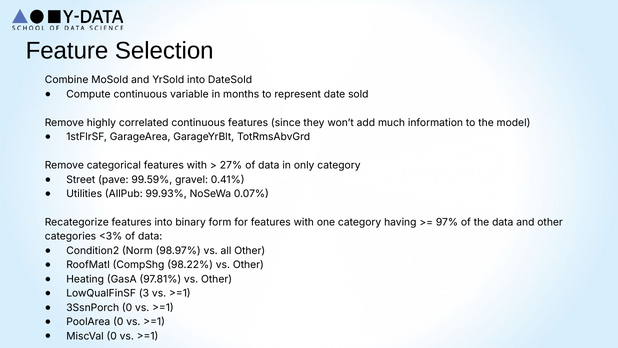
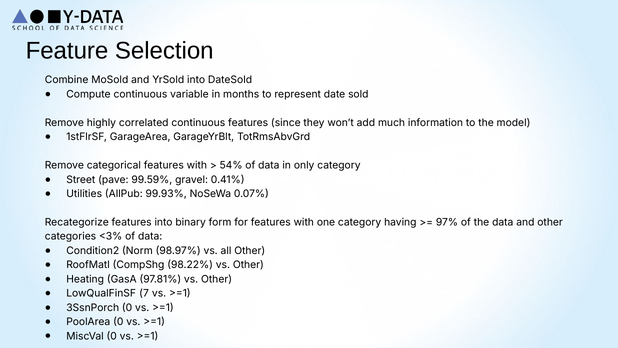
27%: 27% -> 54%
3: 3 -> 7
